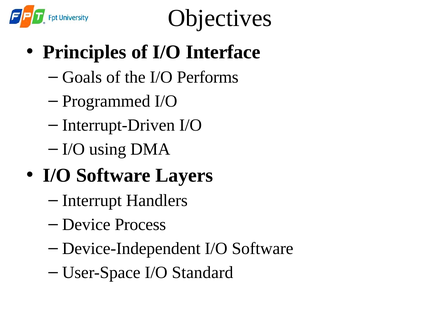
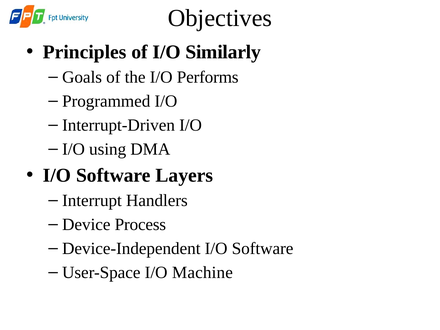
Interface: Interface -> Similarly
Standard: Standard -> Machine
